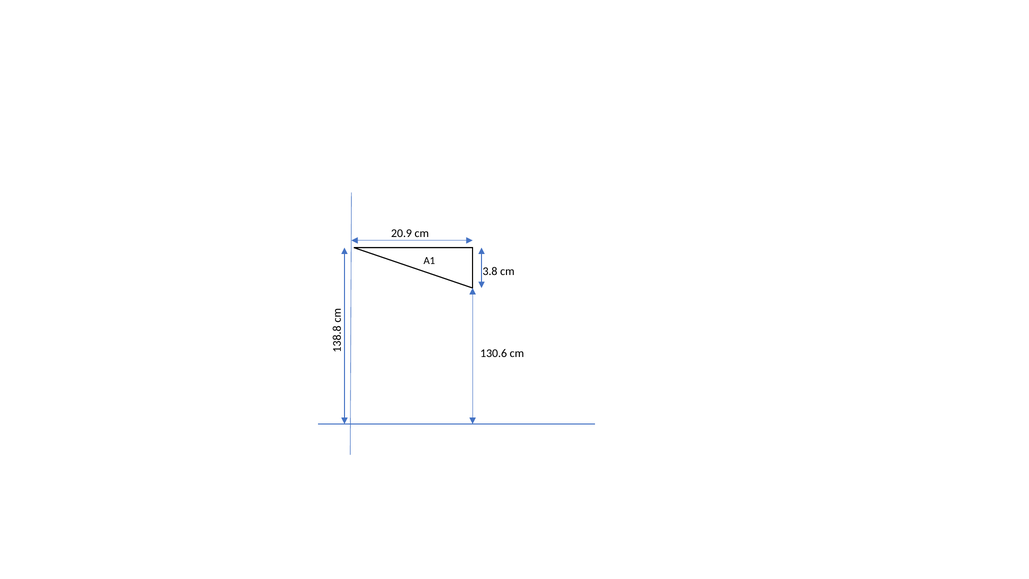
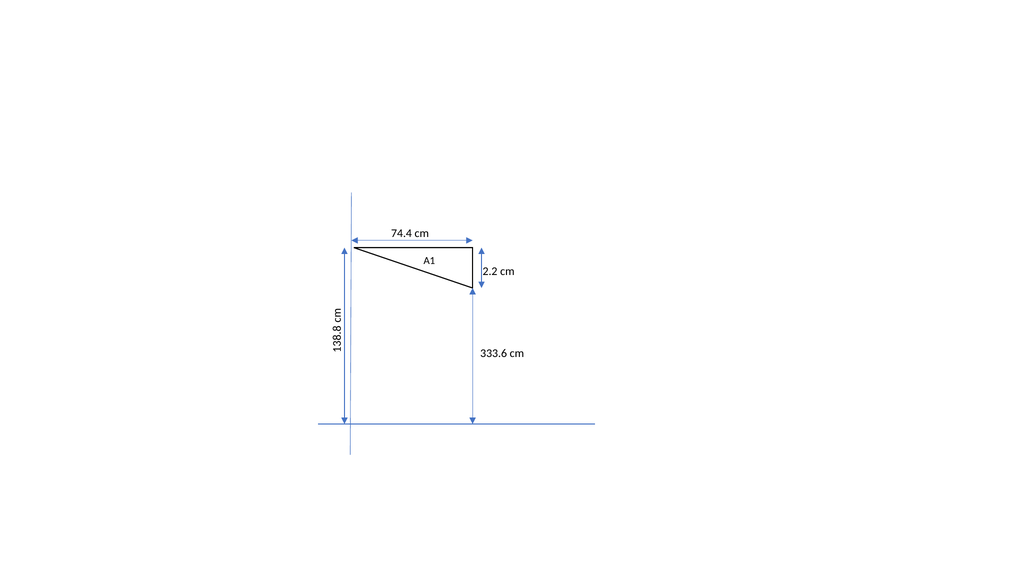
20.9: 20.9 -> 74.4
3.8: 3.8 -> 2.2
130.6: 130.6 -> 333.6
